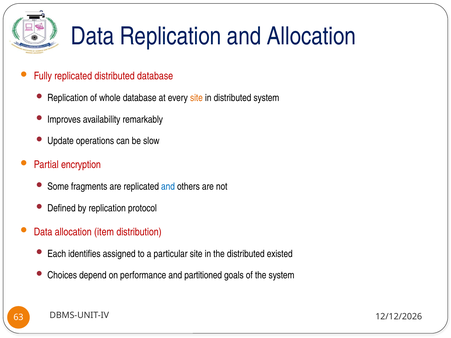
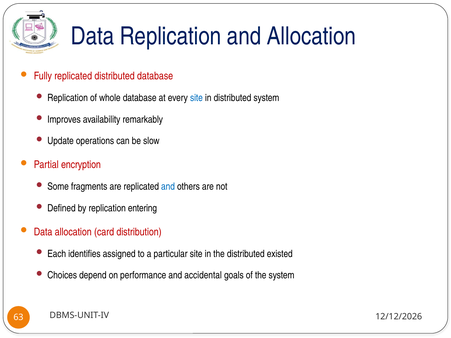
site at (196, 98) colour: orange -> blue
protocol: protocol -> entering
item: item -> card
partitioned: partitioned -> accidental
